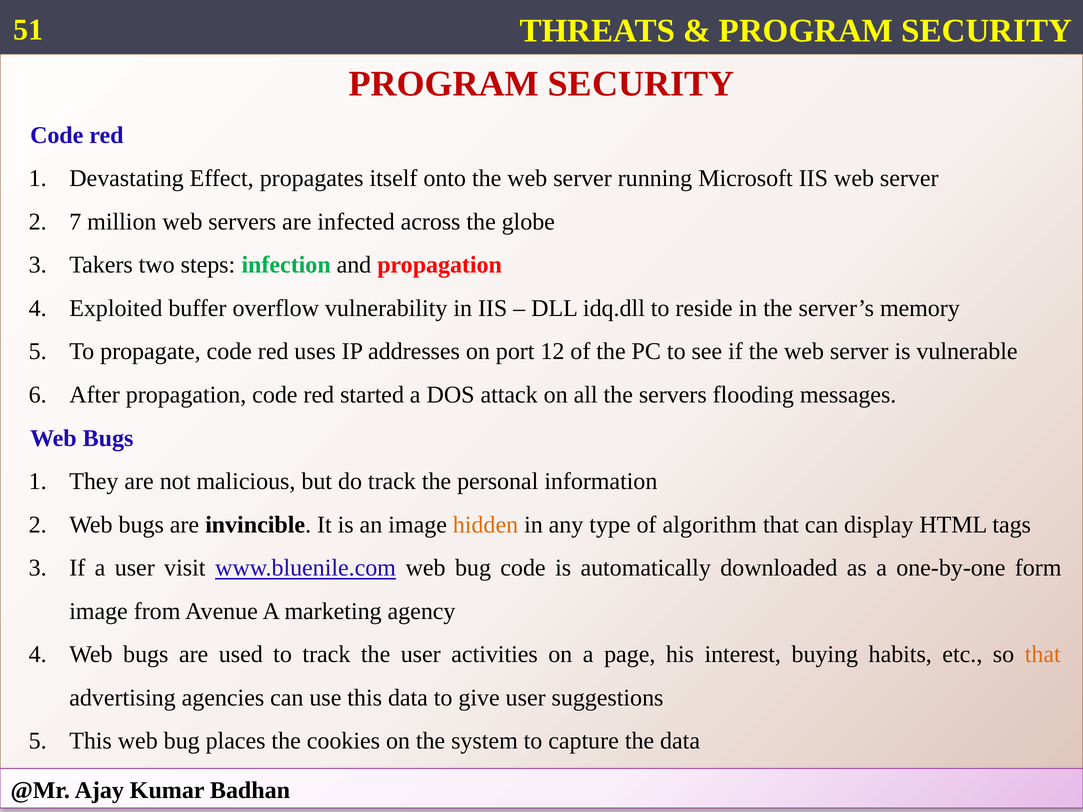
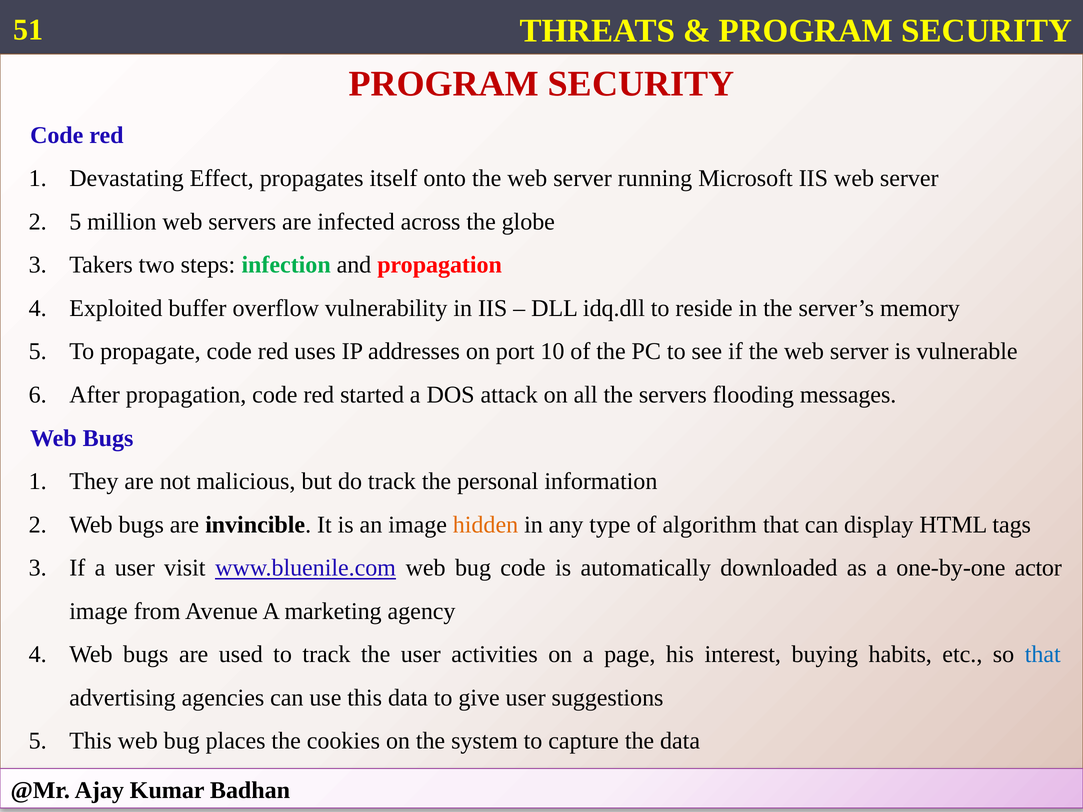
7 at (75, 222): 7 -> 5
12: 12 -> 10
form: form -> actor
that at (1043, 655) colour: orange -> blue
